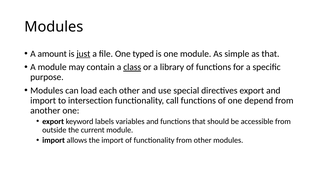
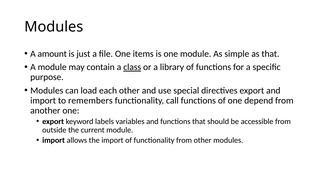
just underline: present -> none
typed: typed -> items
intersection: intersection -> remembers
